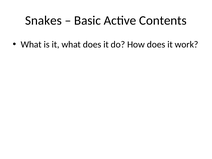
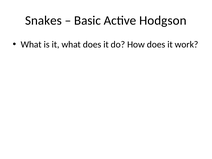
Contents: Contents -> Hodgson
